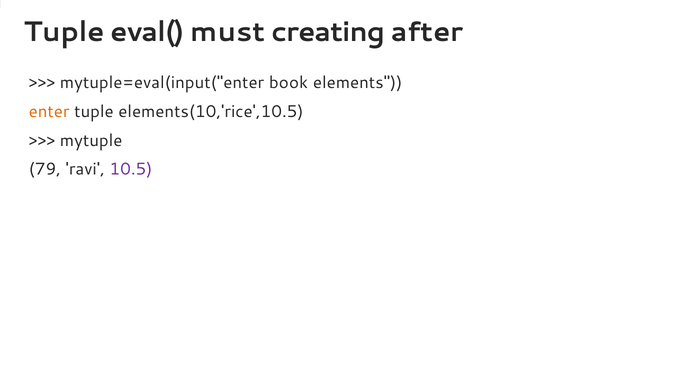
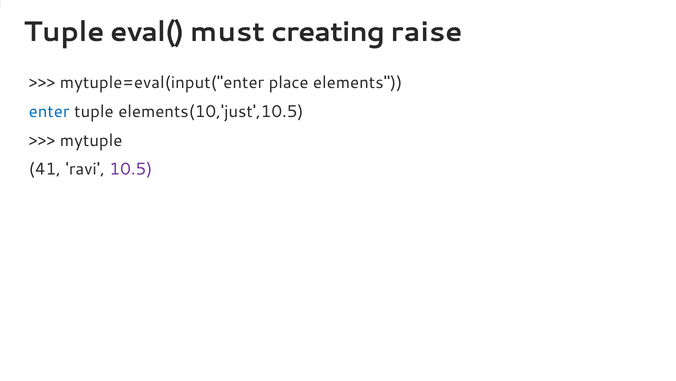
after: after -> raise
book: book -> place
enter colour: orange -> blue
elements(10,'rice',10.5: elements(10,'rice',10.5 -> elements(10,'just',10.5
79: 79 -> 41
